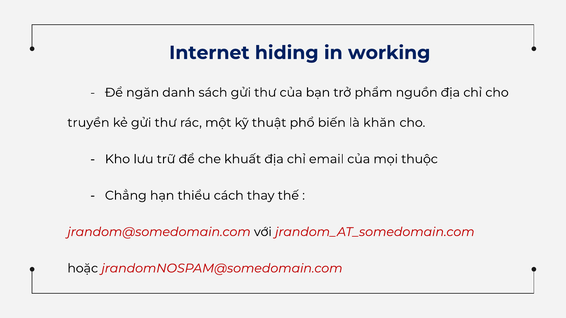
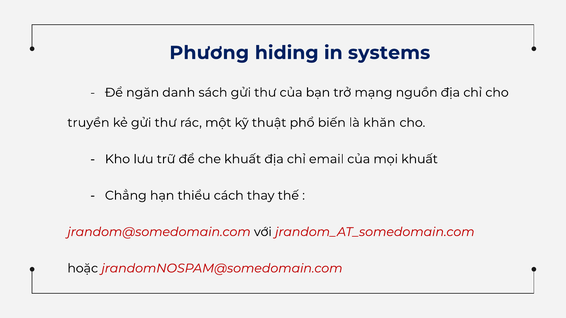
Internet: Internet -> Phương
working: working -> systems
phẩm: phẩm -> mạng
mọi thuộc: thuộc -> khuất
